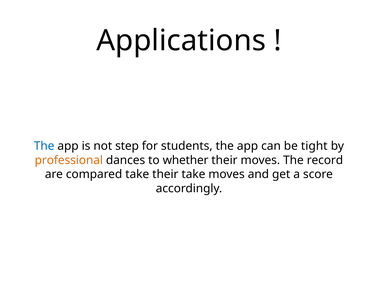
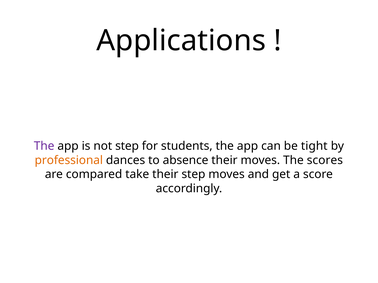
The at (44, 146) colour: blue -> purple
whether: whether -> absence
record: record -> scores
their take: take -> step
